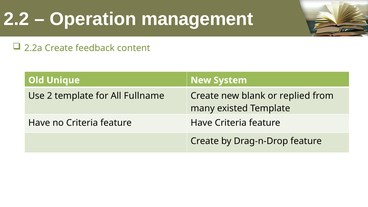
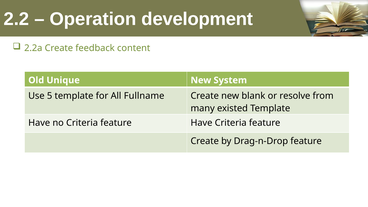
management: management -> development
2: 2 -> 5
replied: replied -> resolve
